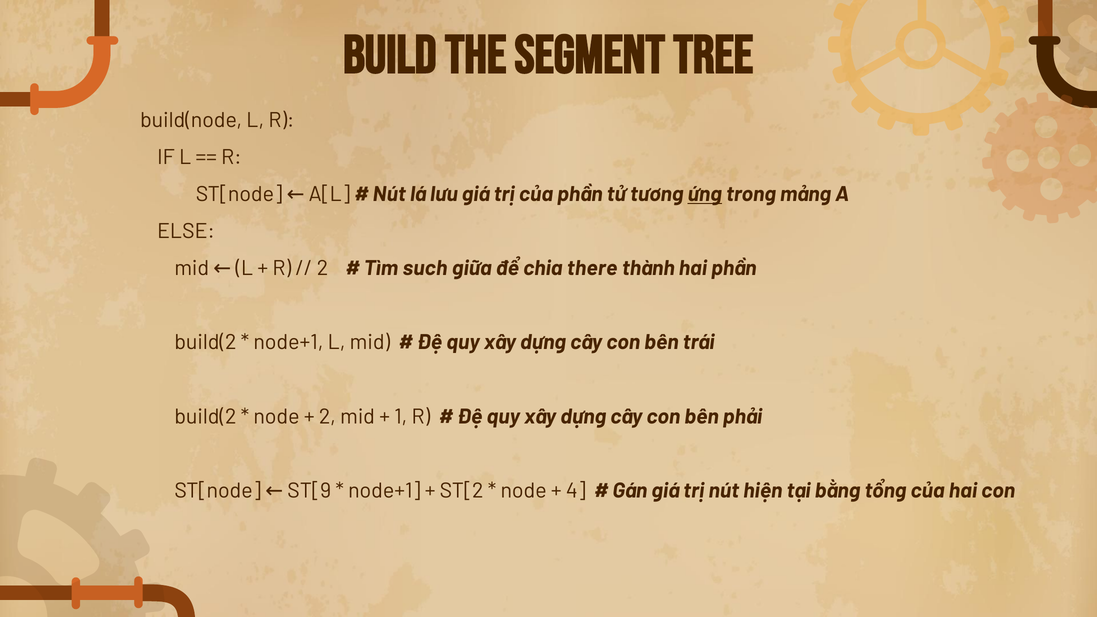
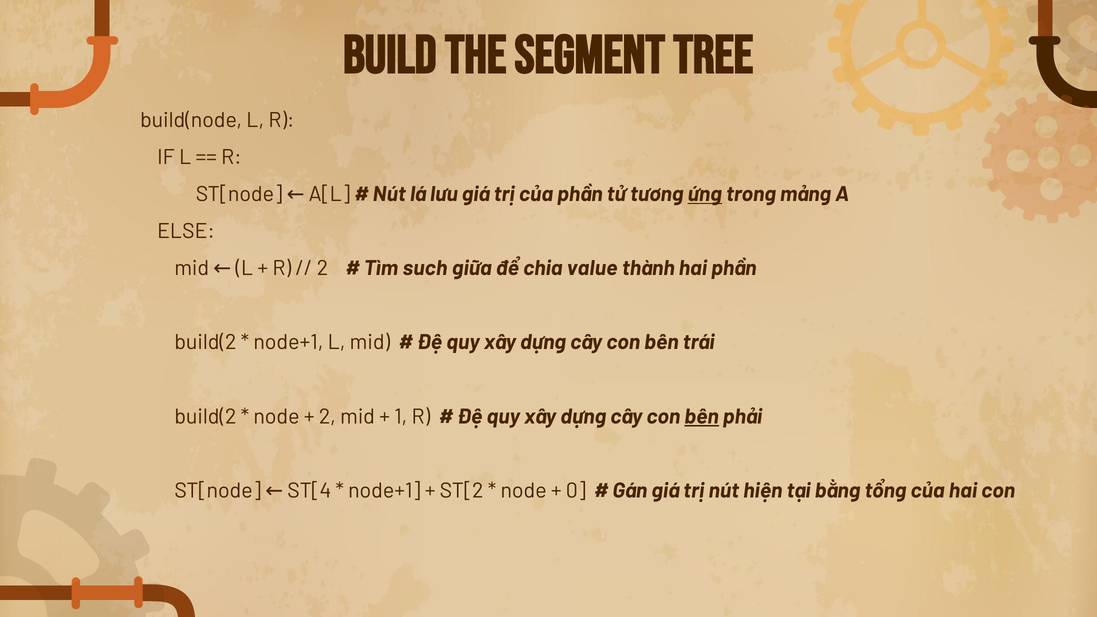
there: there -> value
bên at (702, 417) underline: none -> present
ST[9: ST[9 -> ST[4
4: 4 -> 0
